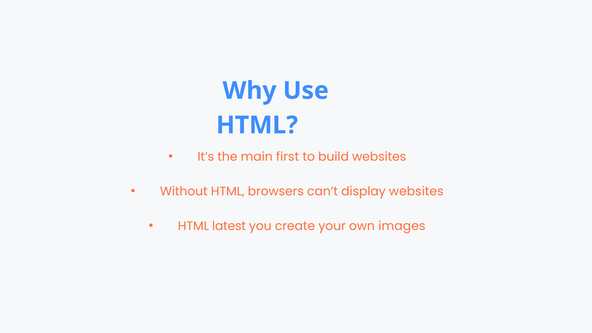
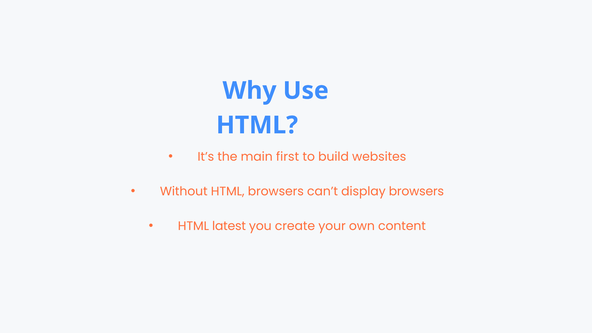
display websites: websites -> browsers
images: images -> content
